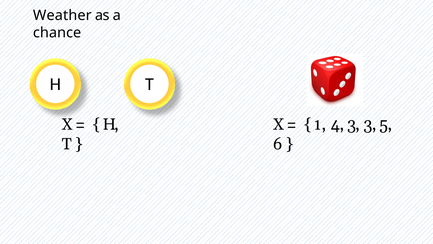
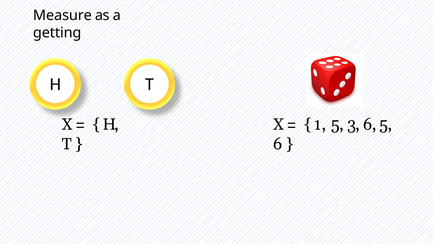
Weather: Weather -> Measure
chance: chance -> getting
1 4: 4 -> 5
3 3: 3 -> 6
